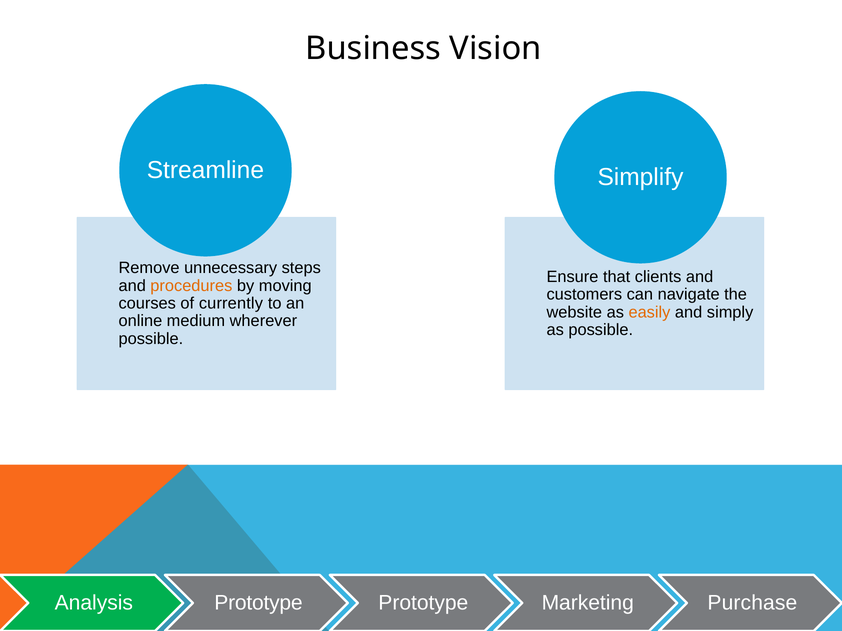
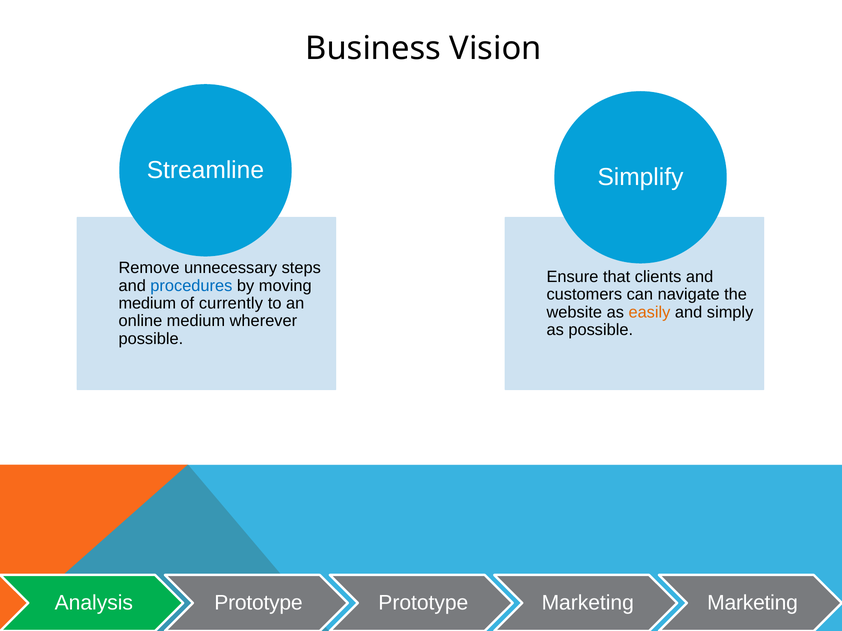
procedures colour: orange -> blue
courses at (147, 304): courses -> medium
Marketing Purchase: Purchase -> Marketing
